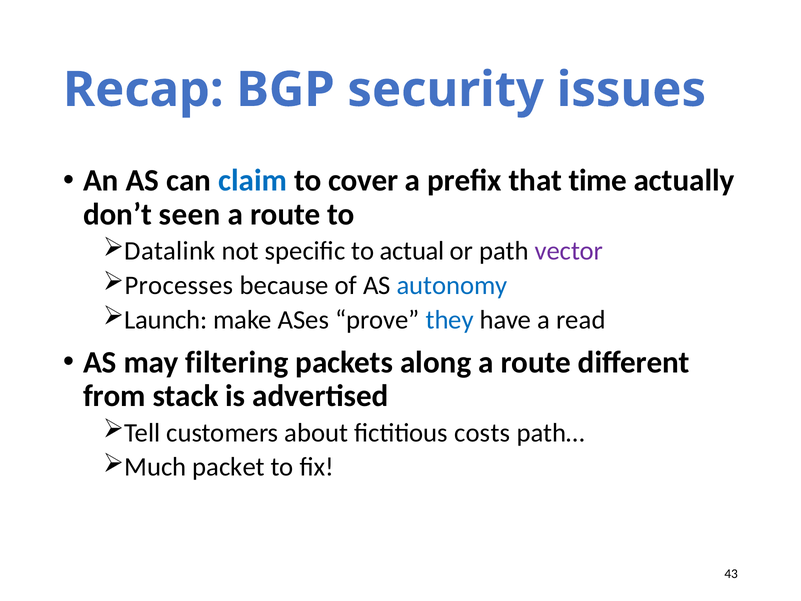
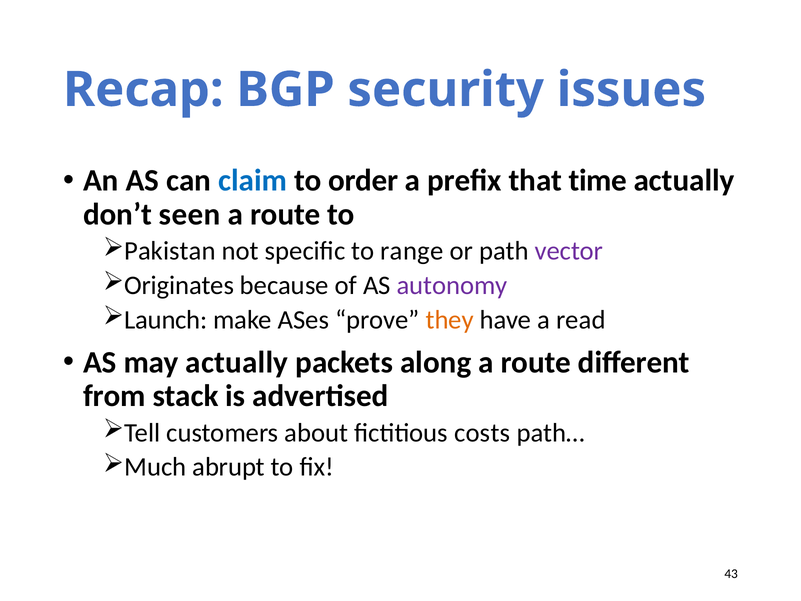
cover: cover -> order
Datalink: Datalink -> Pakistan
actual: actual -> range
Processes: Processes -> Originates
autonomy colour: blue -> purple
they colour: blue -> orange
may filtering: filtering -> actually
packet: packet -> abrupt
